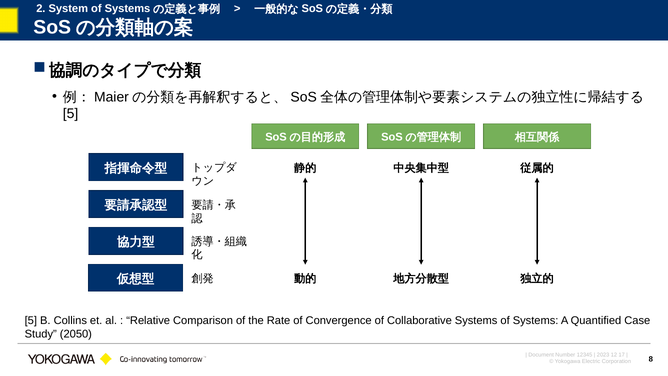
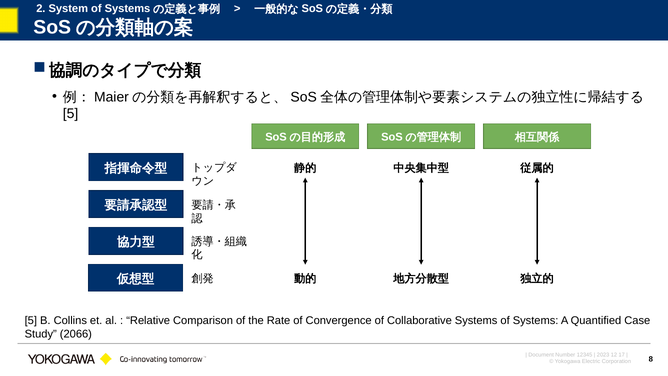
2050: 2050 -> 2066
